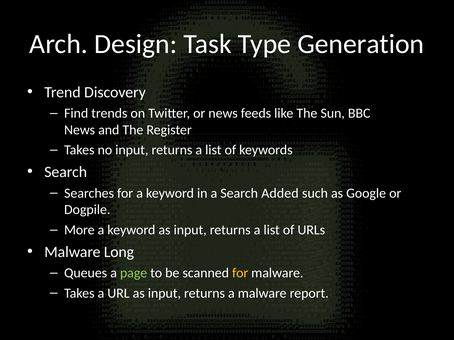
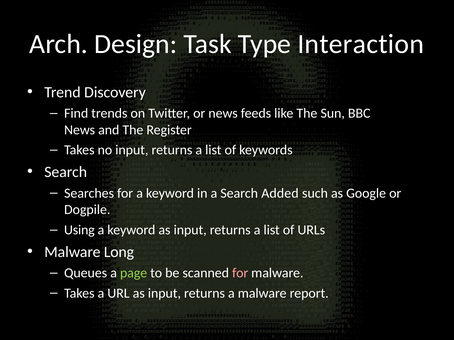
Generation: Generation -> Interaction
More: More -> Using
for at (240, 273) colour: yellow -> pink
